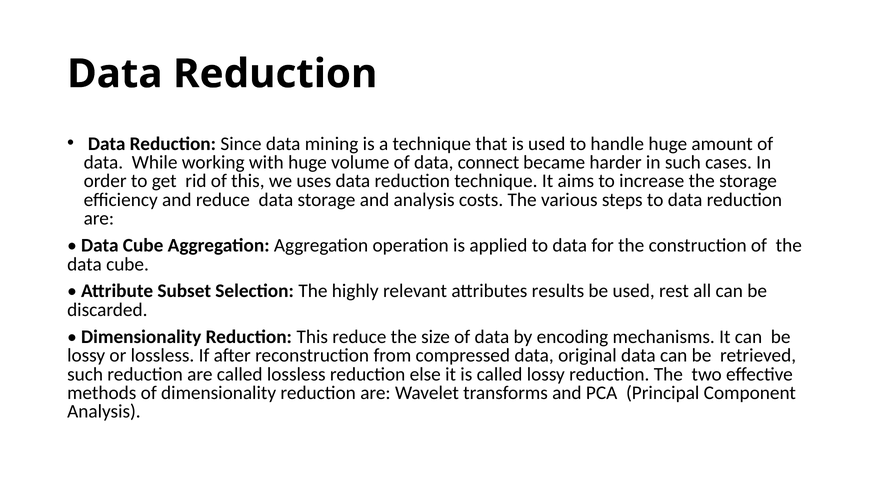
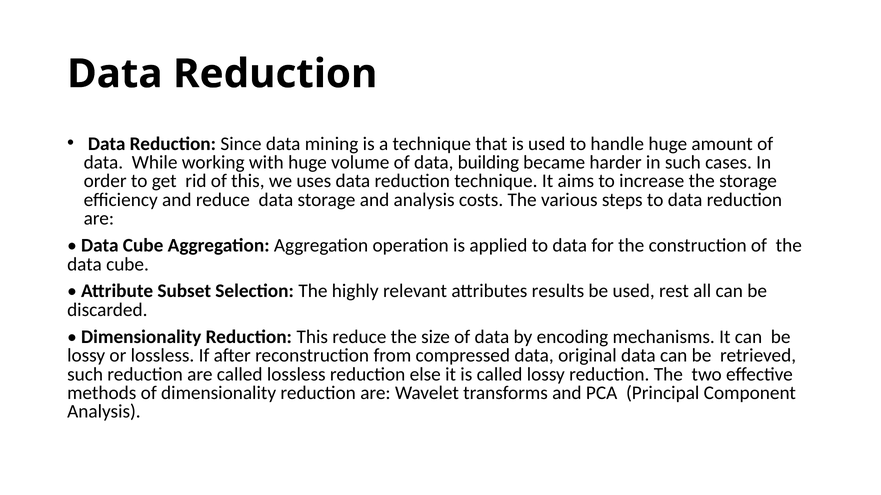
connect: connect -> building
